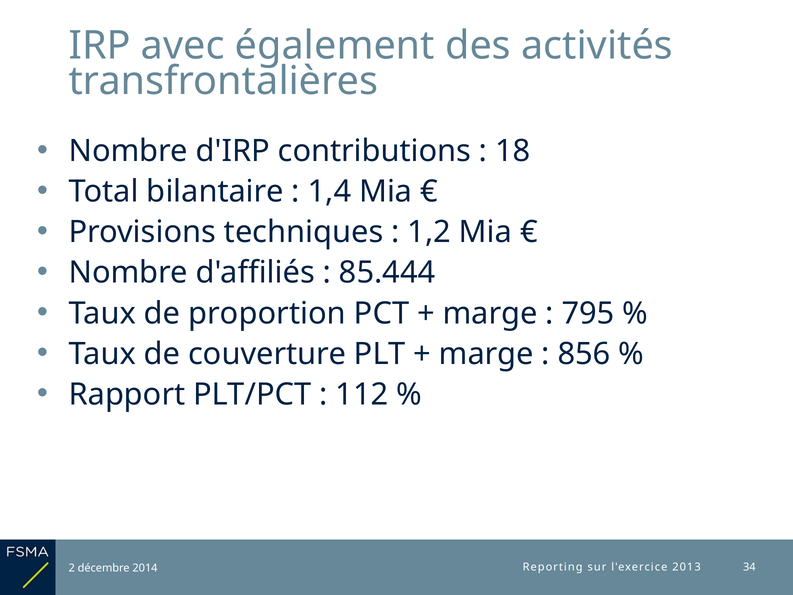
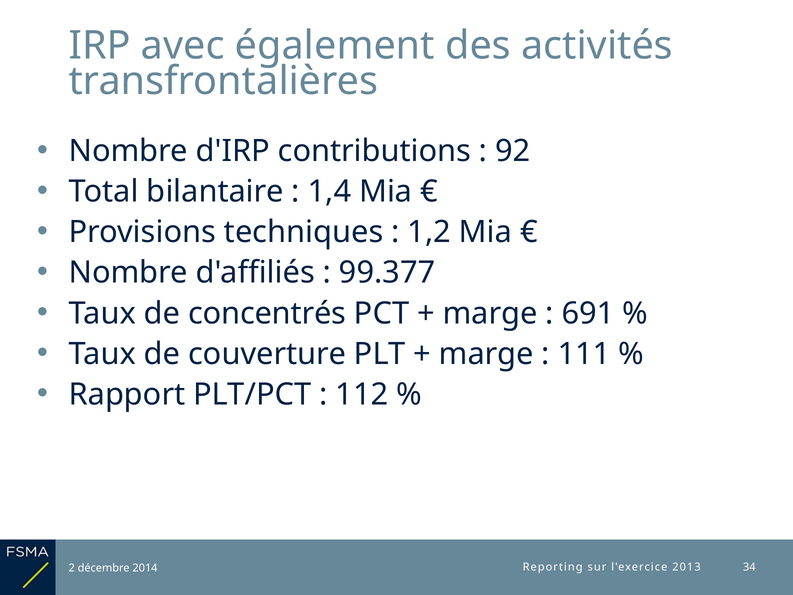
18: 18 -> 92
85.444: 85.444 -> 99.377
proportion: proportion -> concentrés
795: 795 -> 691
856: 856 -> 111
